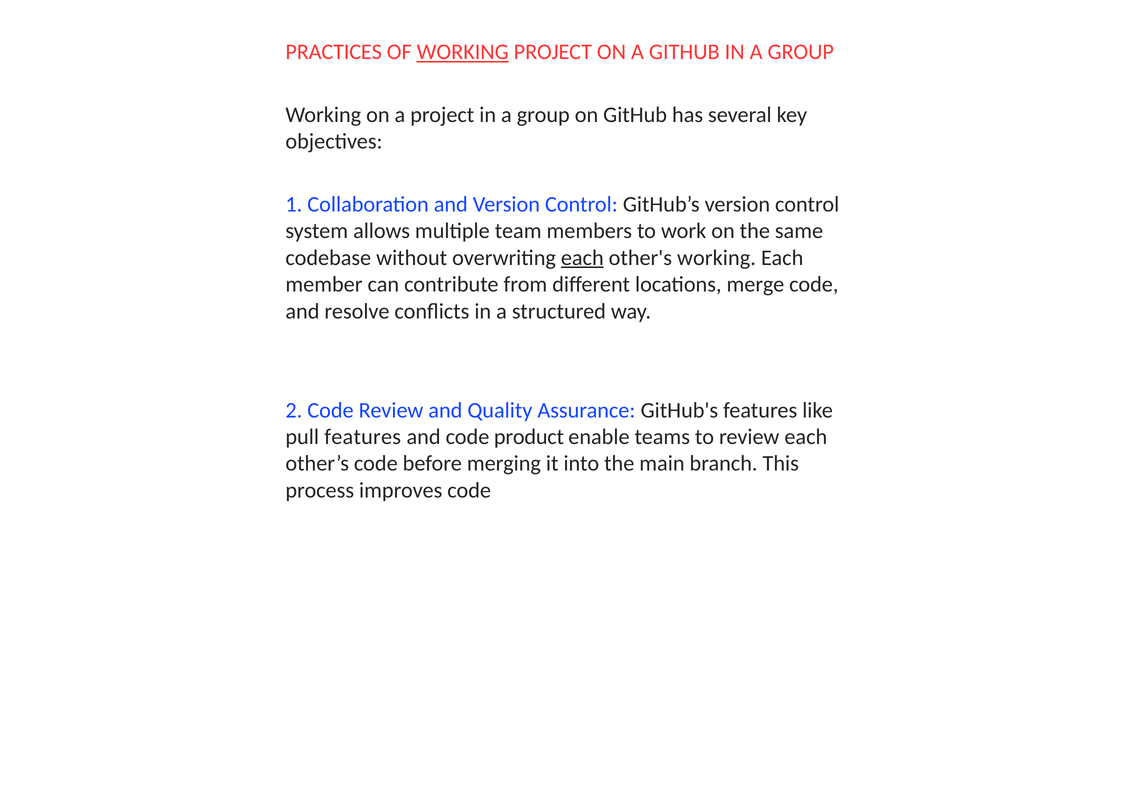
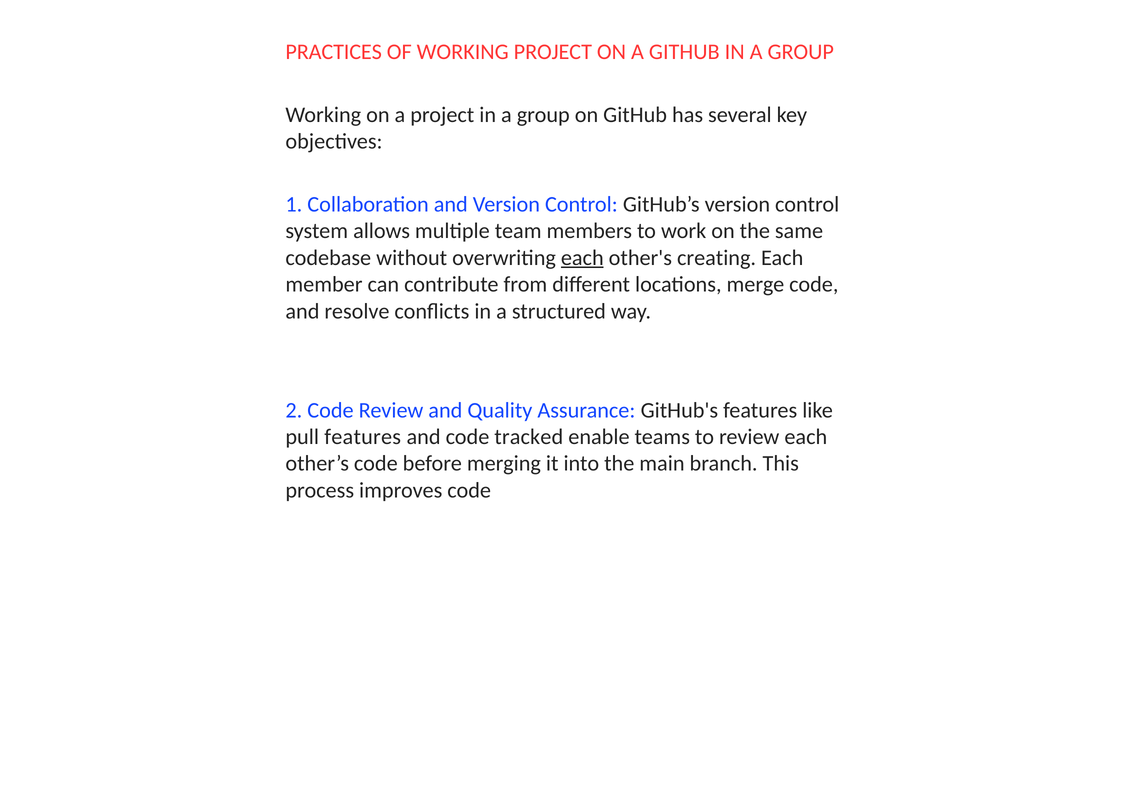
WORKING at (463, 52) underline: present -> none
other's working: working -> creating
product: product -> tracked
